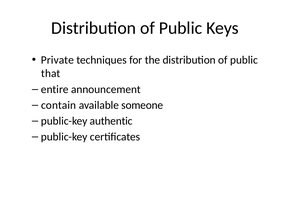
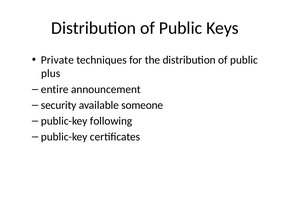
that: that -> plus
contain: contain -> security
authentic: authentic -> following
